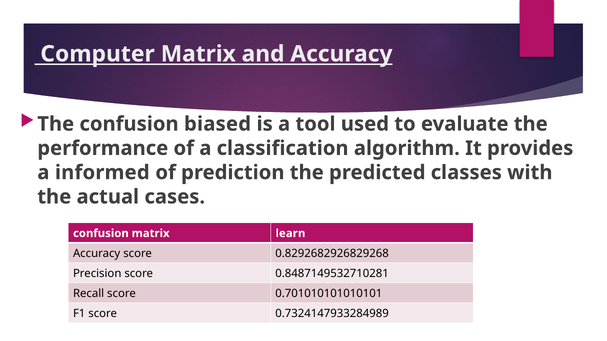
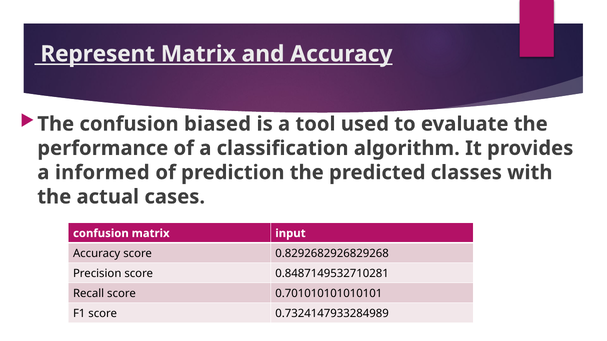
Computer: Computer -> Represent
learn: learn -> input
